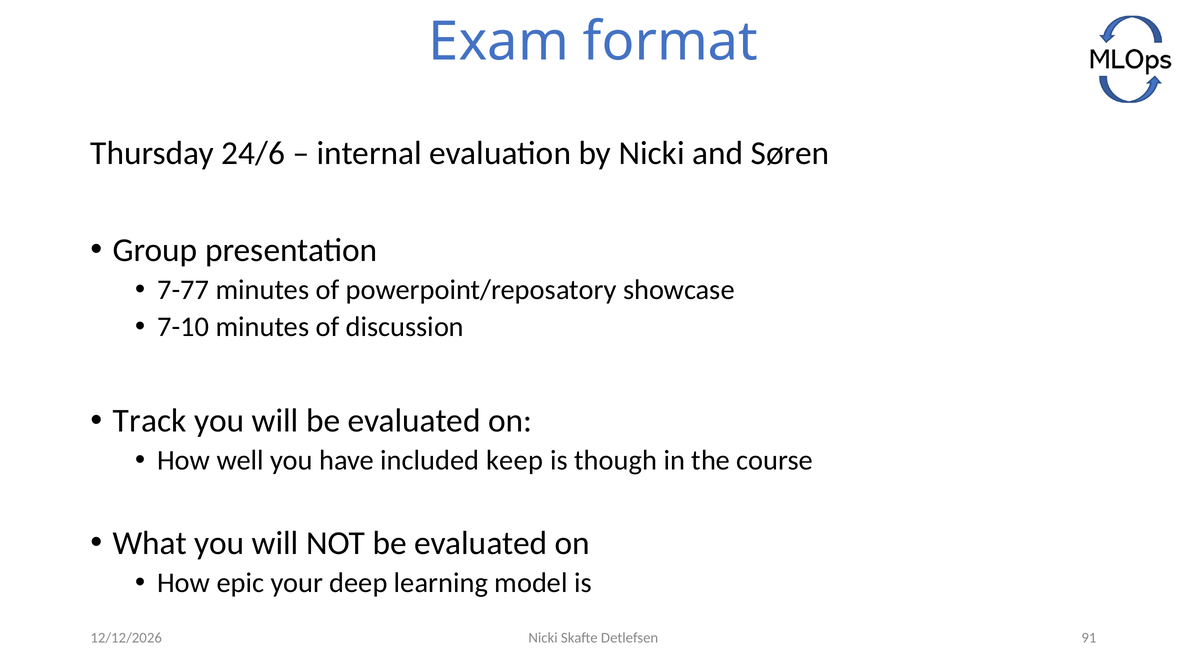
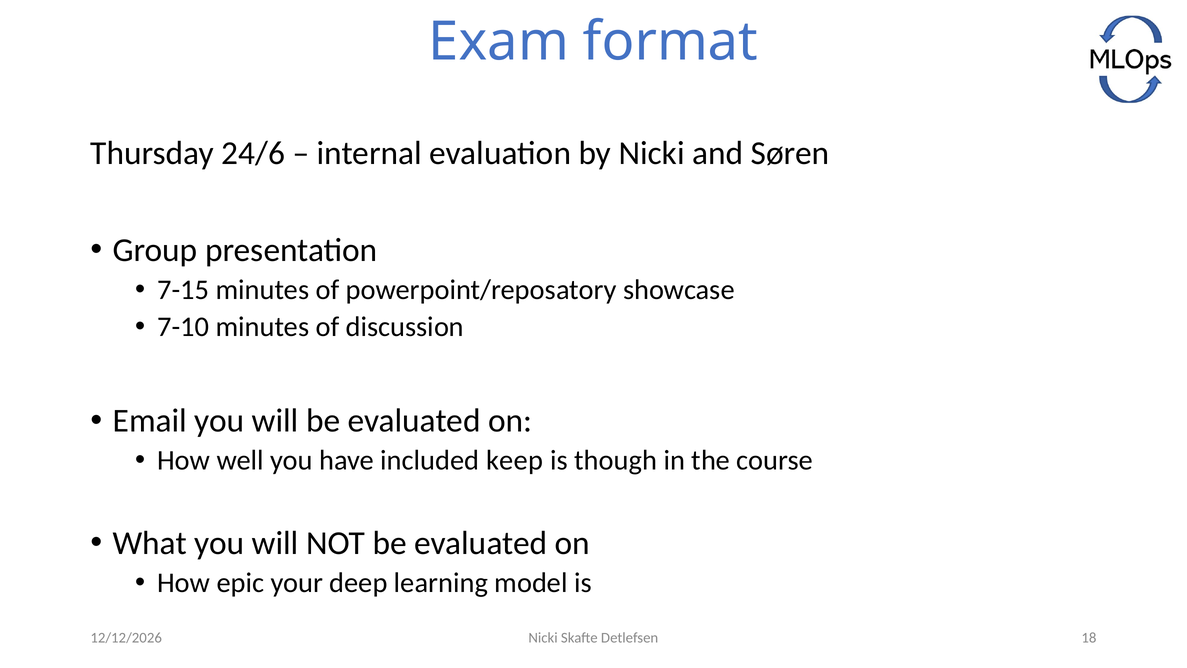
7-77: 7-77 -> 7-15
Track: Track -> Email
91: 91 -> 18
